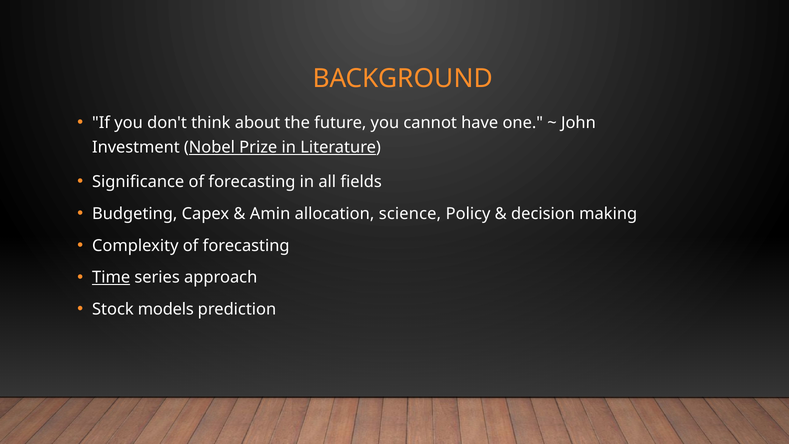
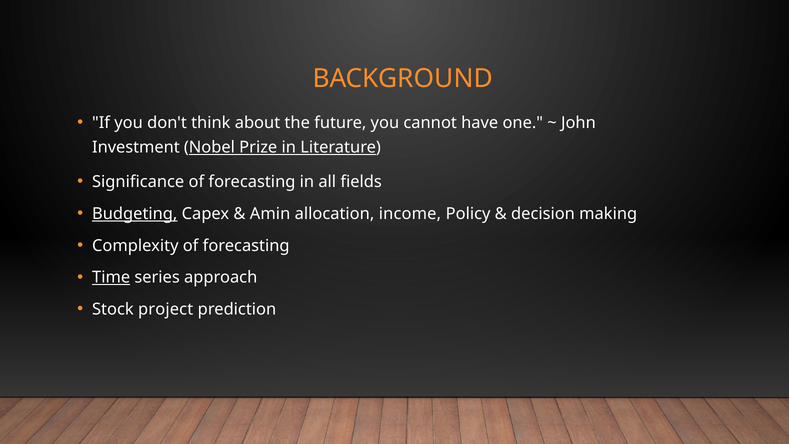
Budgeting underline: none -> present
science: science -> income
models: models -> project
